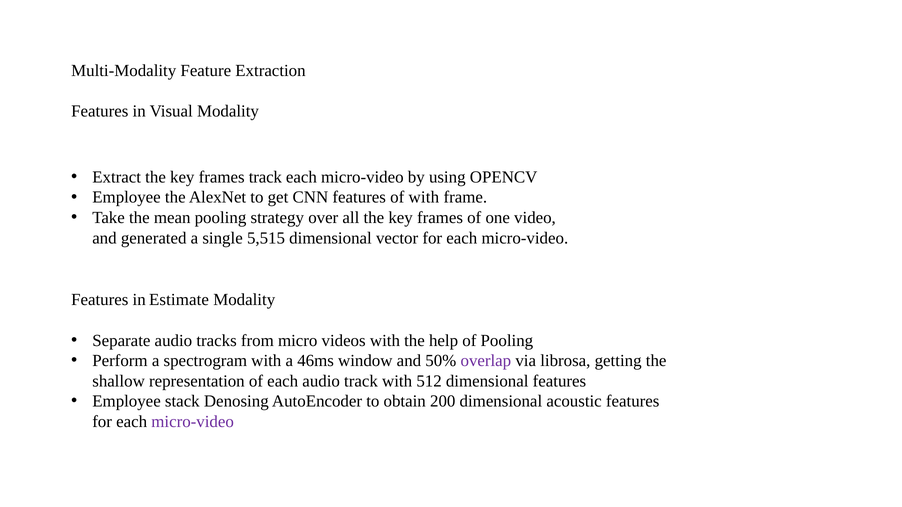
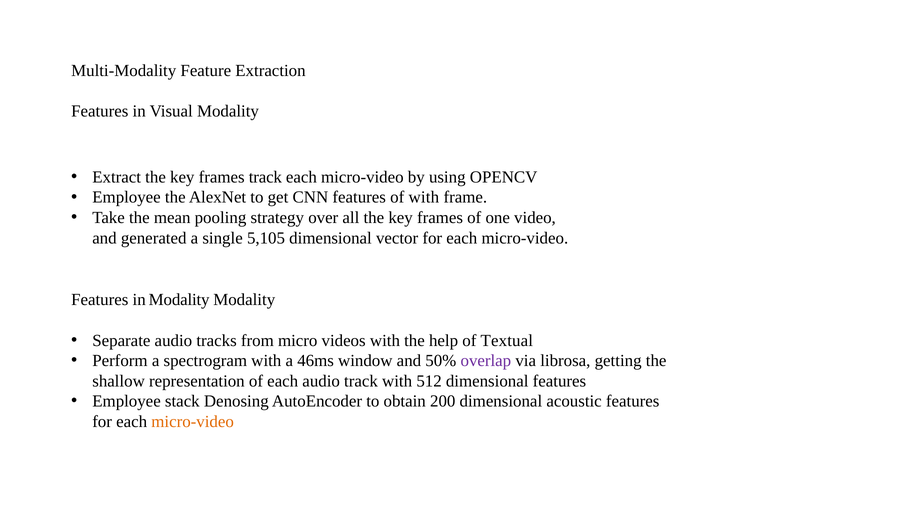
5,515: 5,515 -> 5,105
in Estimate: Estimate -> Modality
of Pooling: Pooling -> Textual
micro-video at (193, 422) colour: purple -> orange
